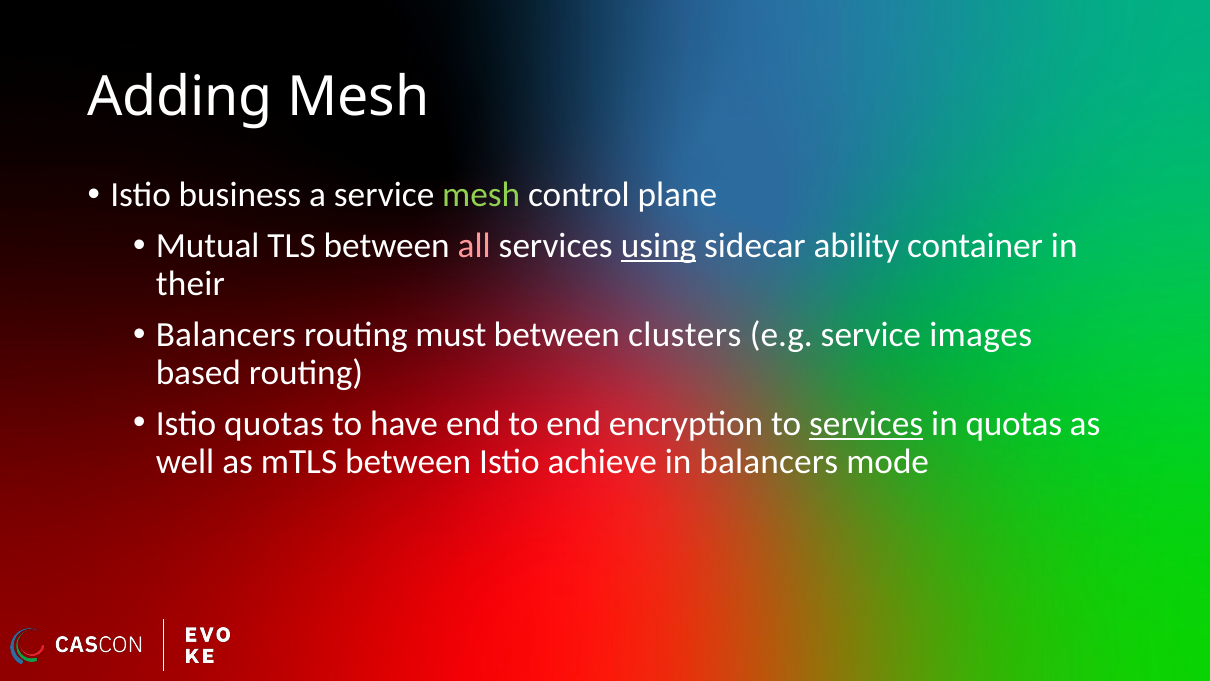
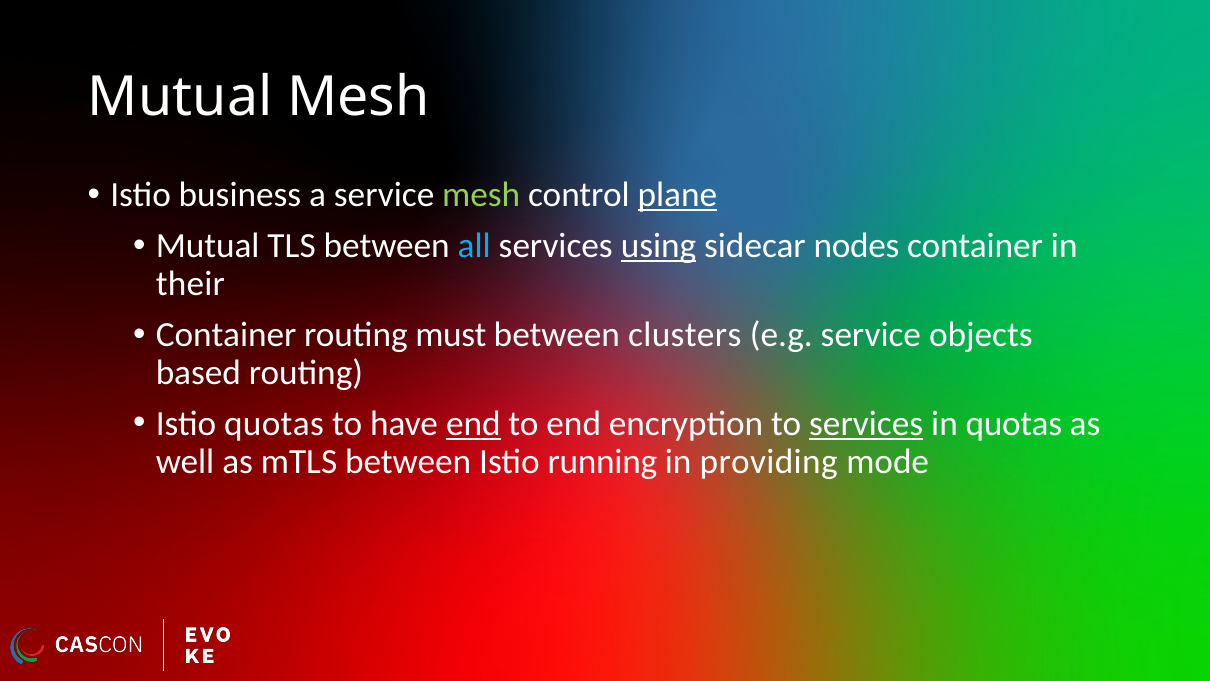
Adding at (180, 97): Adding -> Mutual
plane underline: none -> present
all colour: pink -> light blue
ability: ability -> nodes
Balancers at (226, 335): Balancers -> Container
images: images -> objects
end at (473, 423) underline: none -> present
achieve: achieve -> running
in balancers: balancers -> providing
